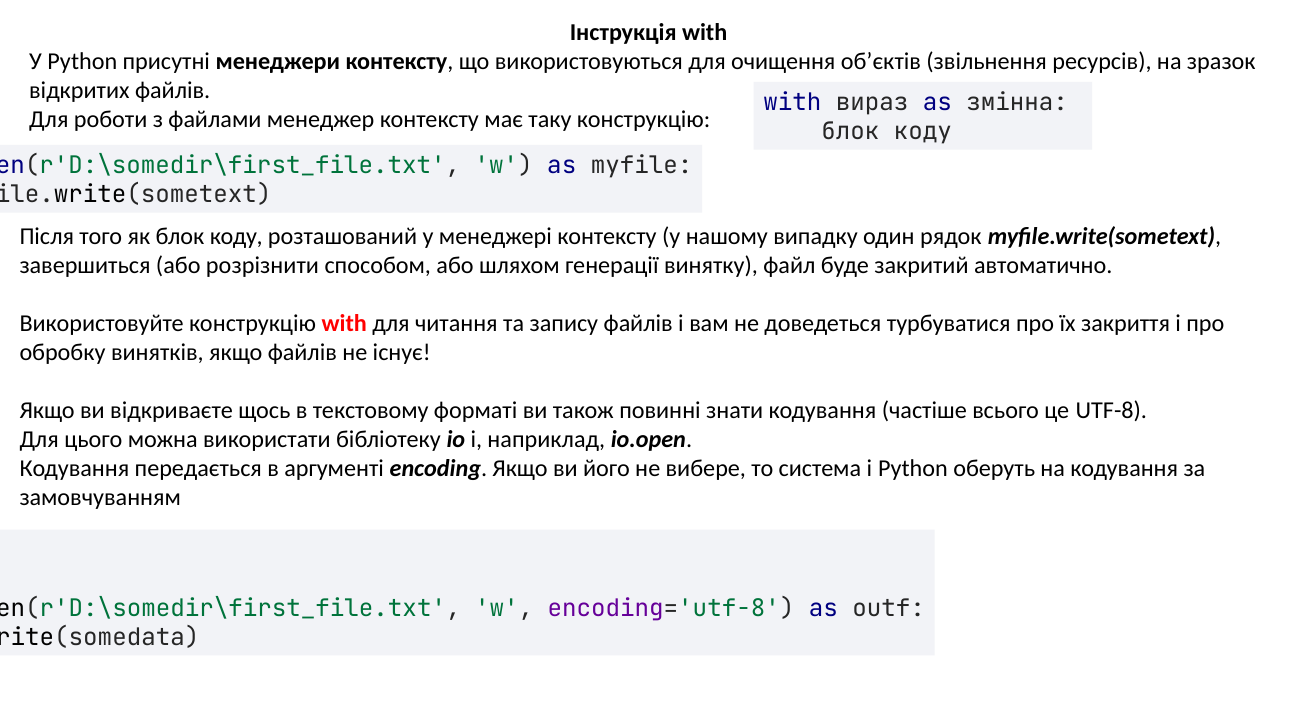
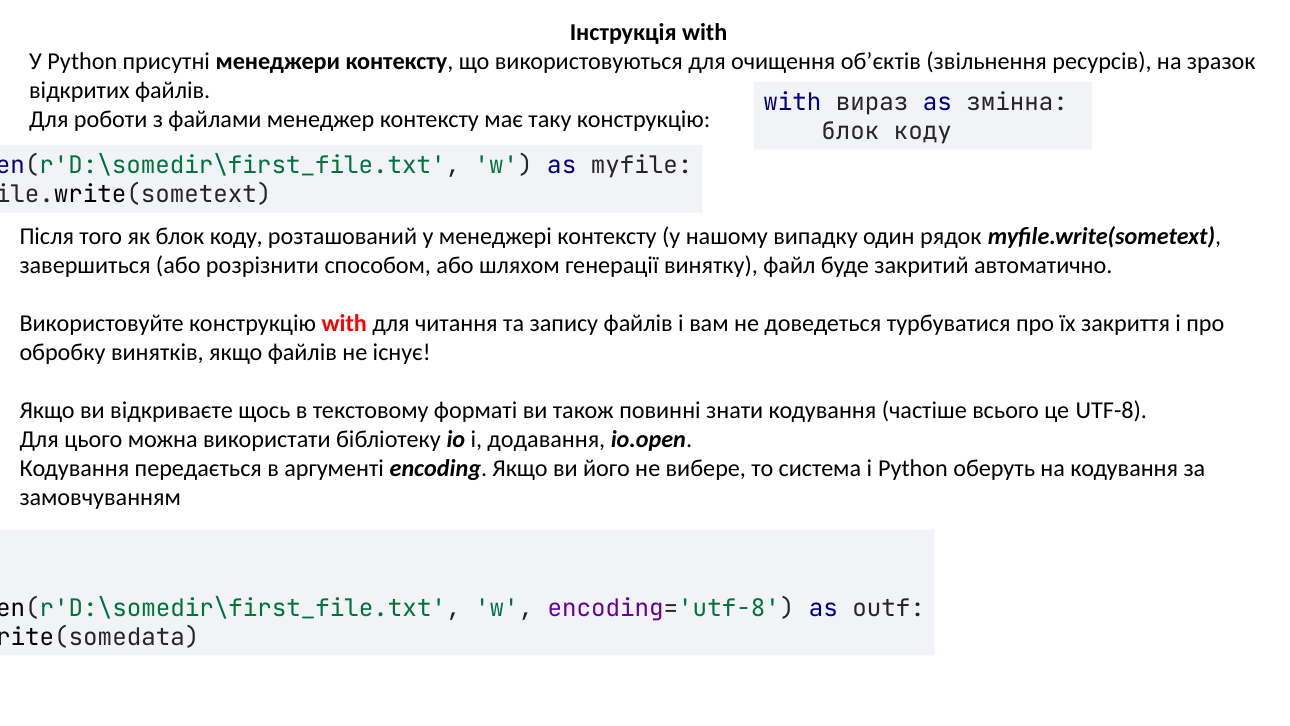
наприклад: наприклад -> додавання
